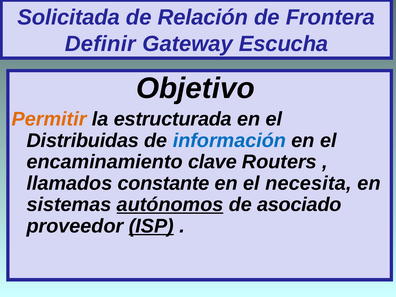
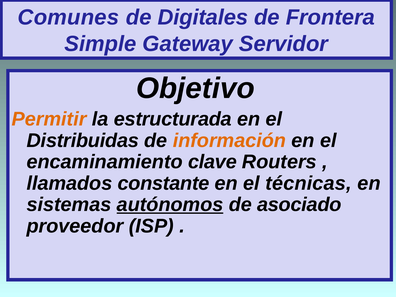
Solicitada: Solicitada -> Comunes
Relación: Relación -> Digitales
Definir: Definir -> Simple
Escucha: Escucha -> Servidor
información colour: blue -> orange
necesita: necesita -> técnicas
ISP underline: present -> none
